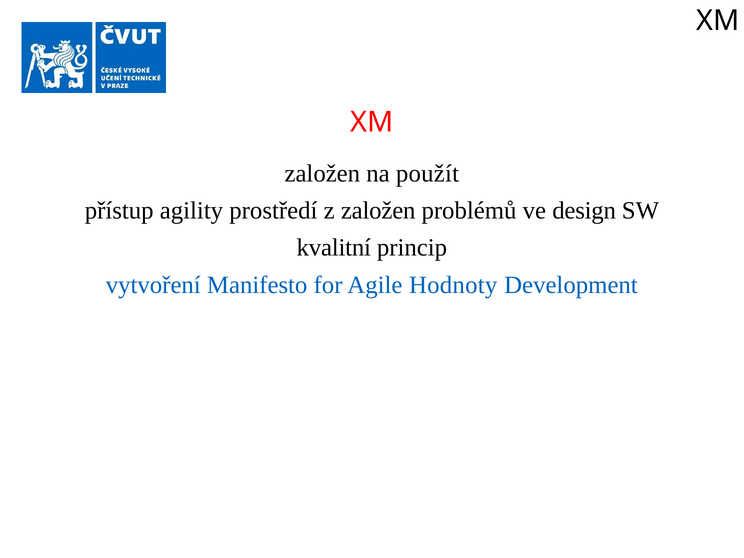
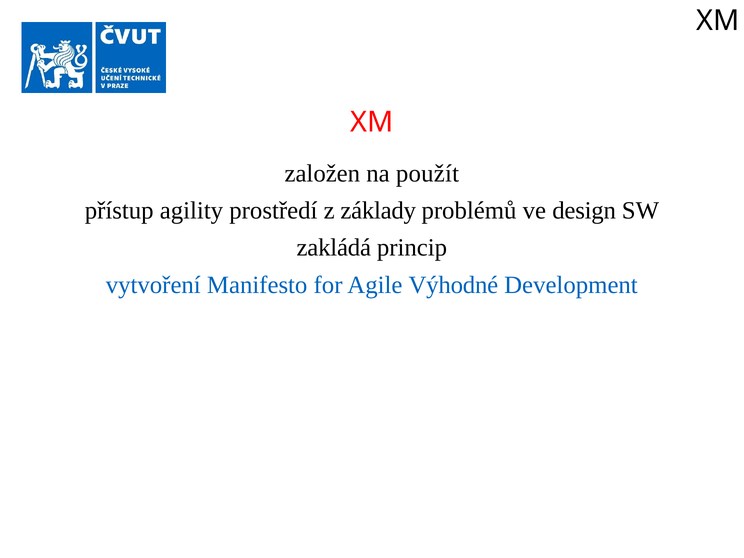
z založen: založen -> základy
kvalitní: kvalitní -> zakládá
Hodnoty: Hodnoty -> Výhodné
